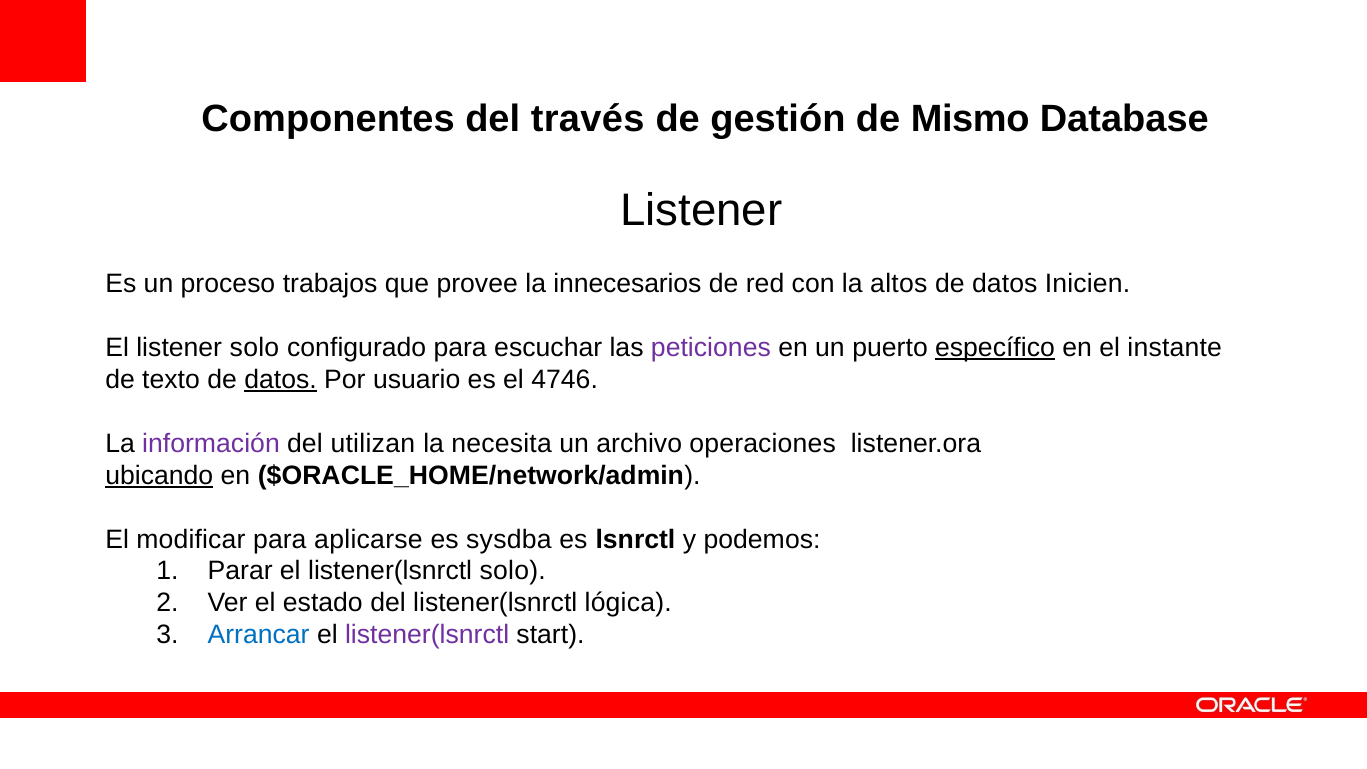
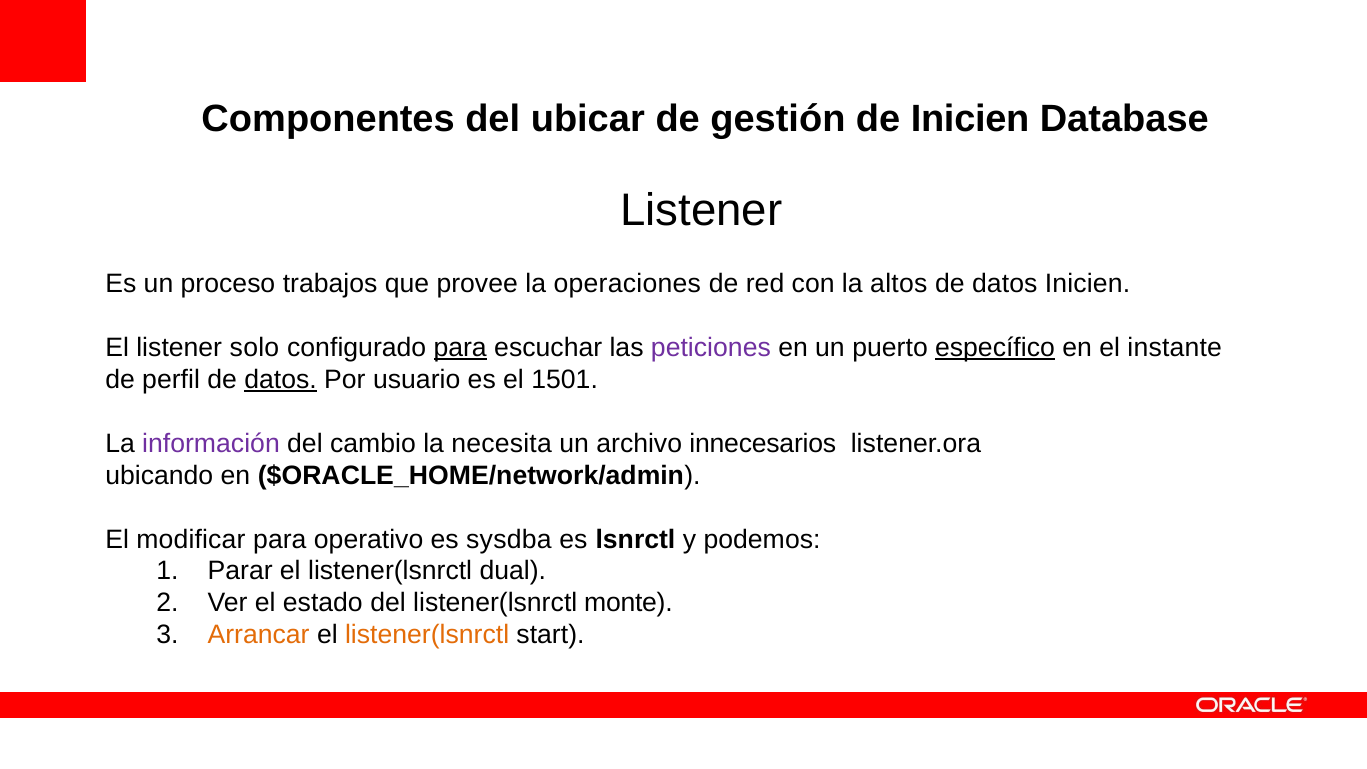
través: través -> ubicar
de Mismo: Mismo -> Inicien
innecesarios: innecesarios -> operaciones
para at (460, 348) underline: none -> present
texto: texto -> perfil
4746: 4746 -> 1501
utilizan: utilizan -> cambio
operaciones: operaciones -> innecesarios
ubicando underline: present -> none
aplicarse: aplicarse -> operativo
listener(lsnrctl solo: solo -> dual
lógica: lógica -> monte
Arrancar colour: blue -> orange
listener(lsnrctl at (427, 635) colour: purple -> orange
